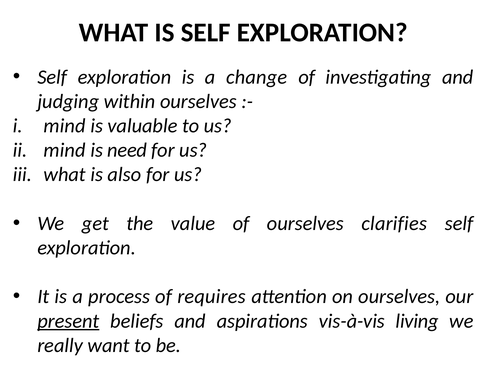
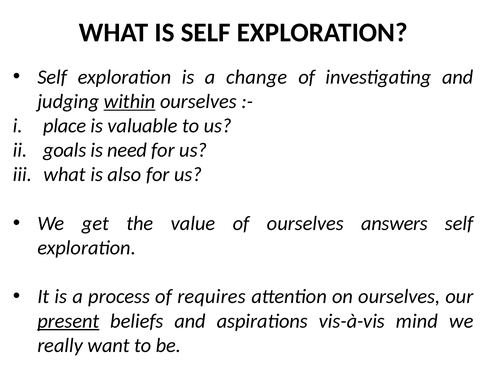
within underline: none -> present
mind at (65, 126): mind -> place
mind at (65, 151): mind -> goals
clarifies: clarifies -> answers
living: living -> mind
